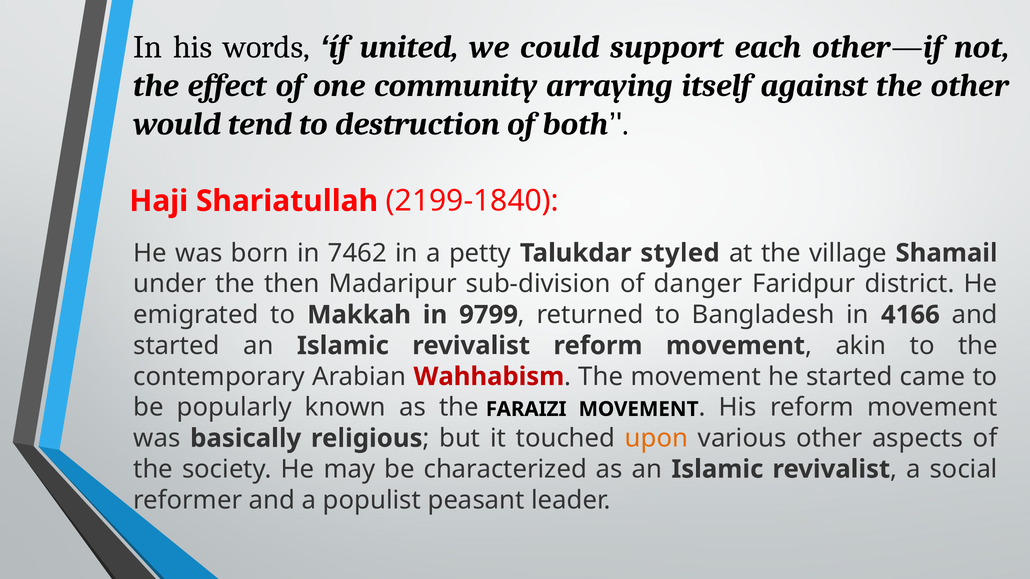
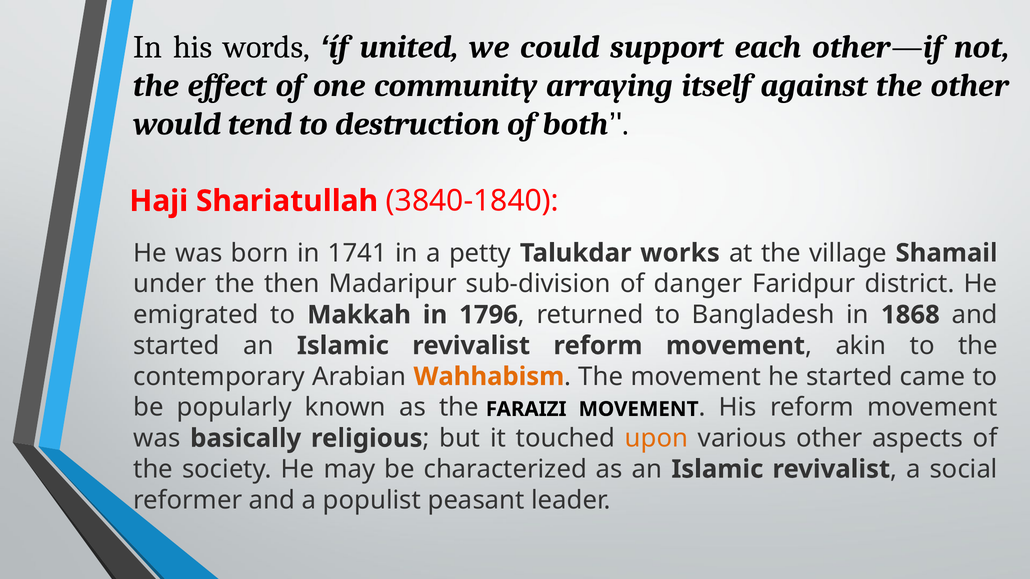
2199-1840: 2199-1840 -> 3840-1840
7462: 7462 -> 1741
styled: styled -> works
9799: 9799 -> 1796
4166: 4166 -> 1868
Wahhabism colour: red -> orange
